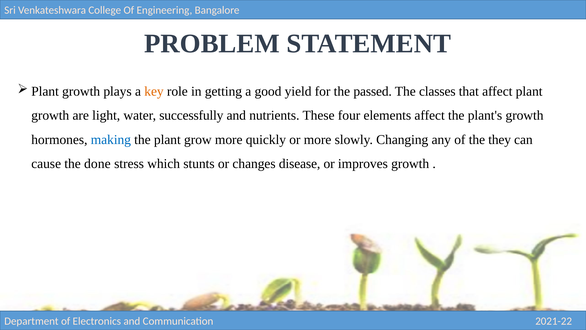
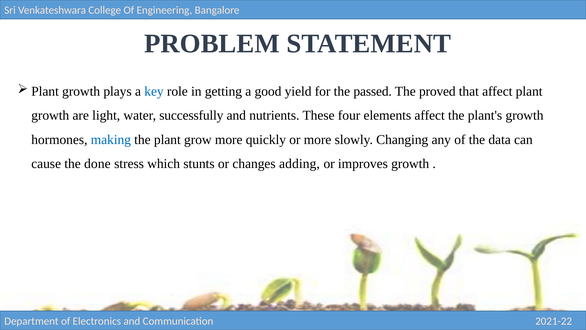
key colour: orange -> blue
classes: classes -> proved
they: they -> data
disease: disease -> adding
